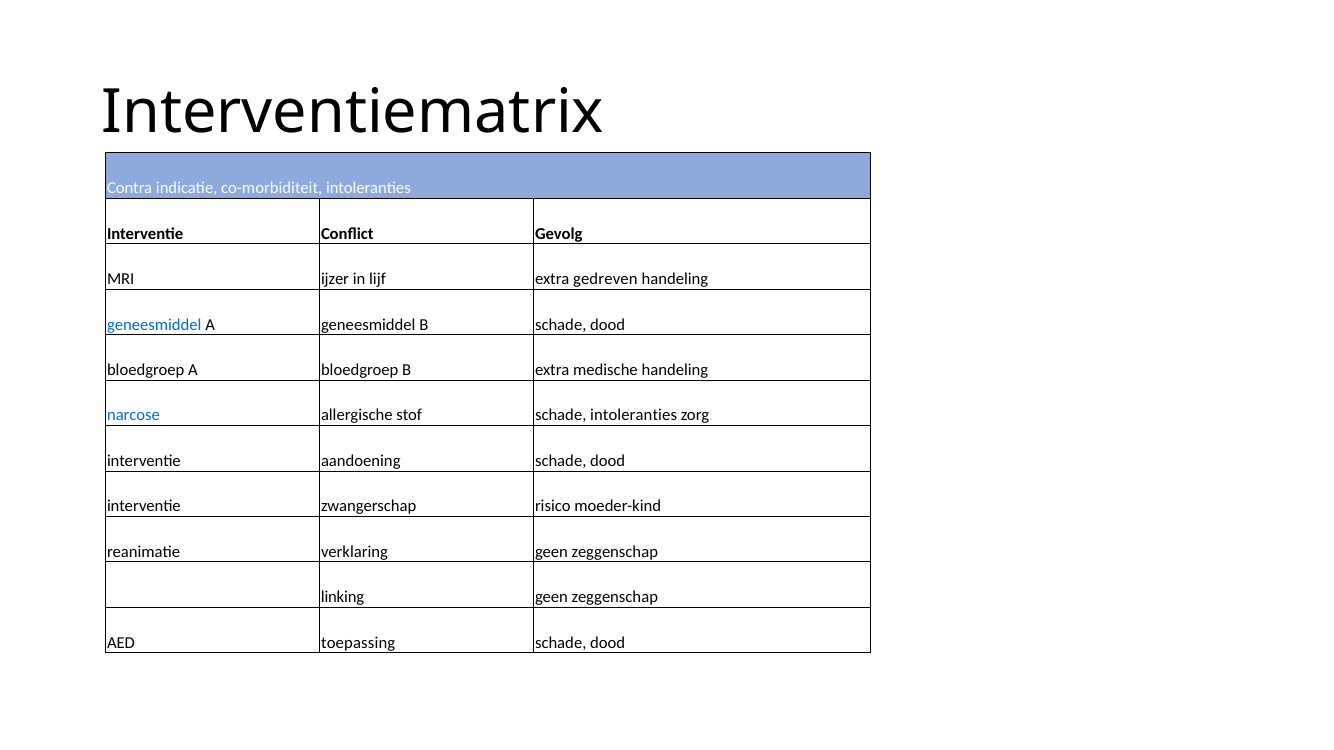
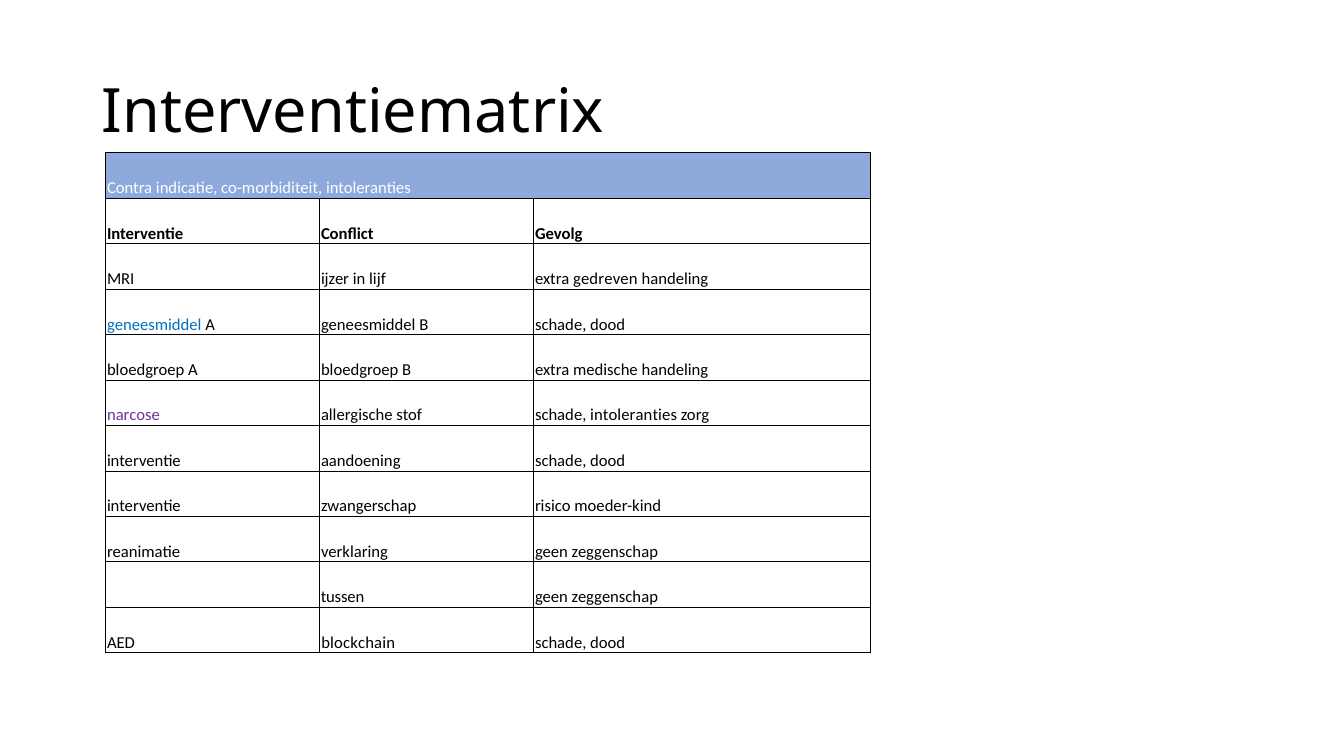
narcose colour: blue -> purple
linking: linking -> tussen
toepassing: toepassing -> blockchain
